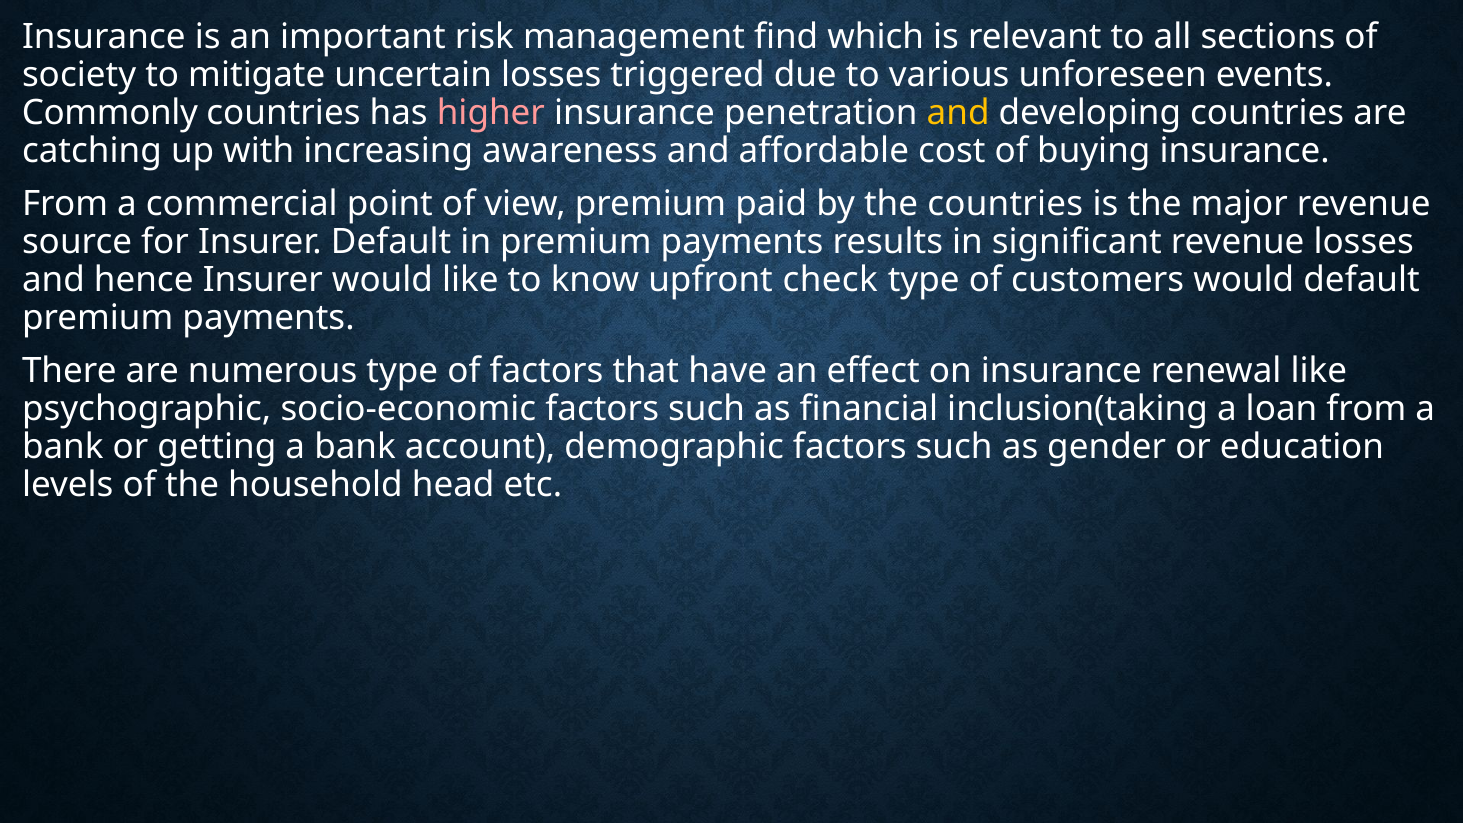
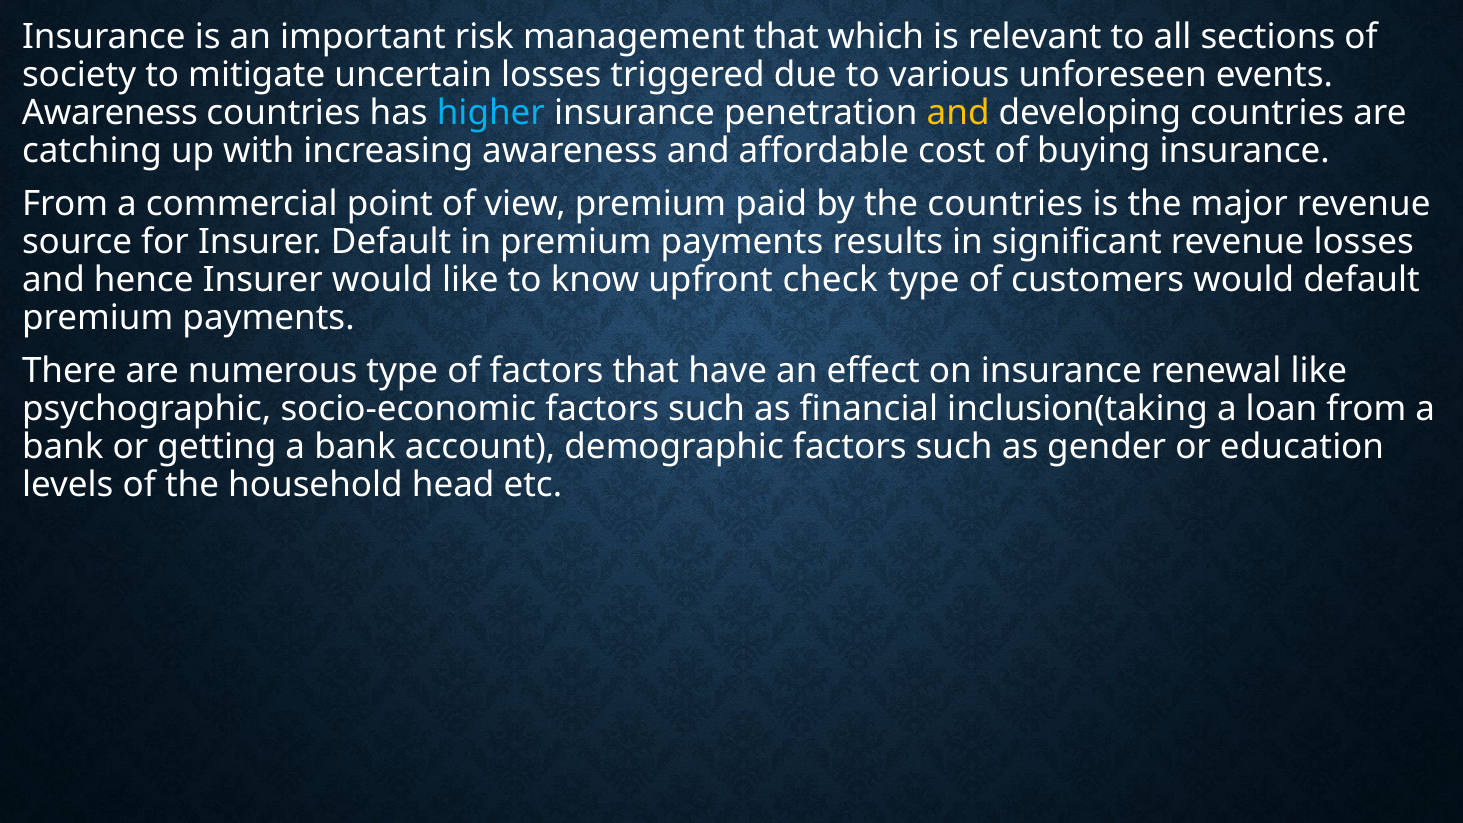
management find: find -> that
Commonly at (110, 113): Commonly -> Awareness
higher colour: pink -> light blue
